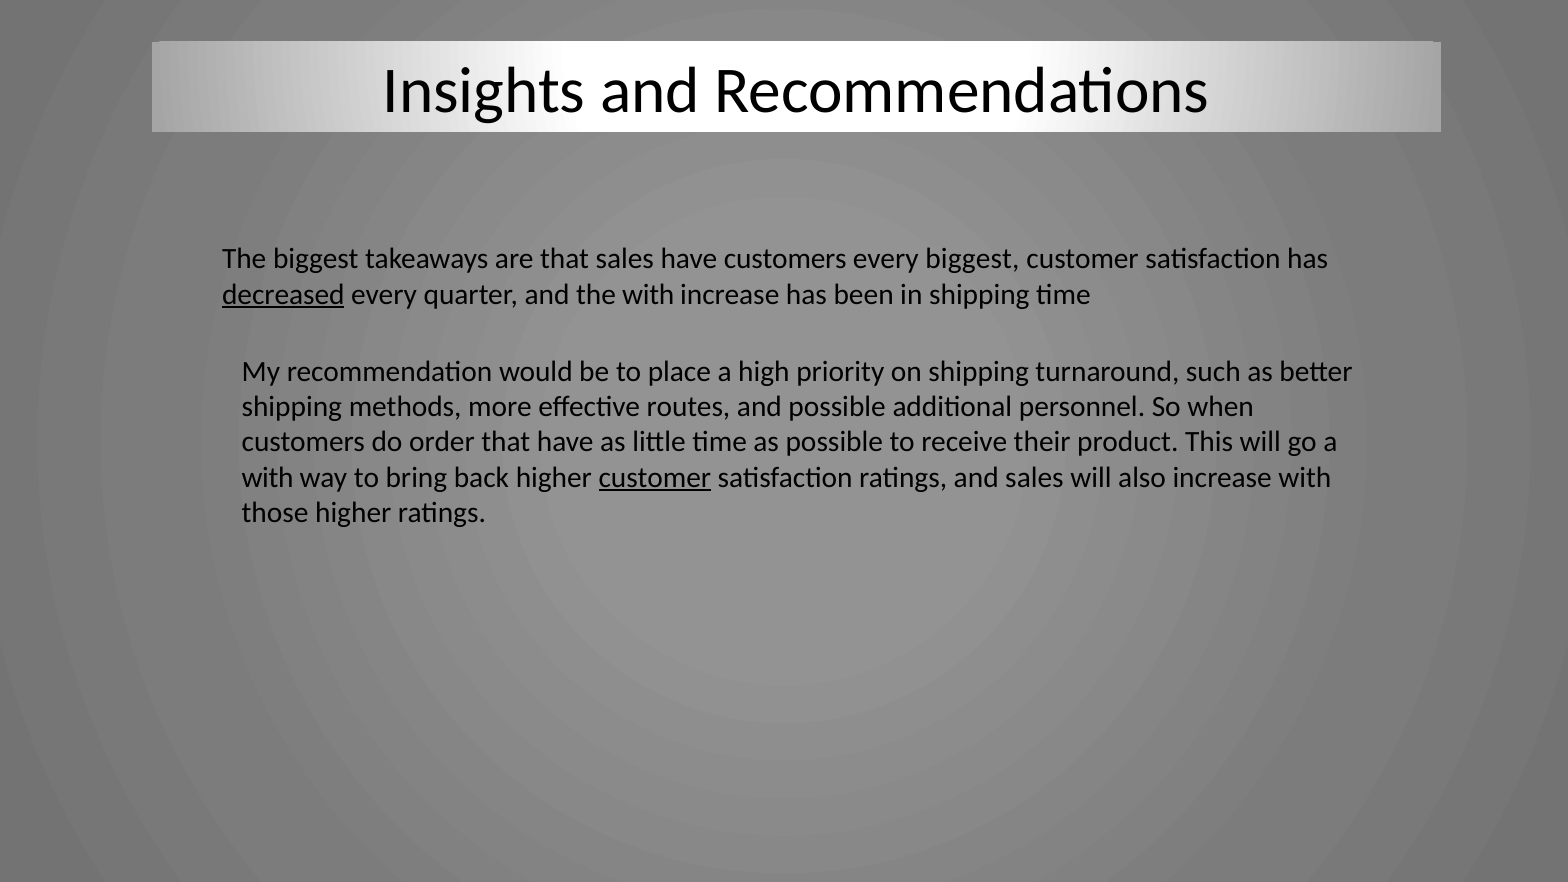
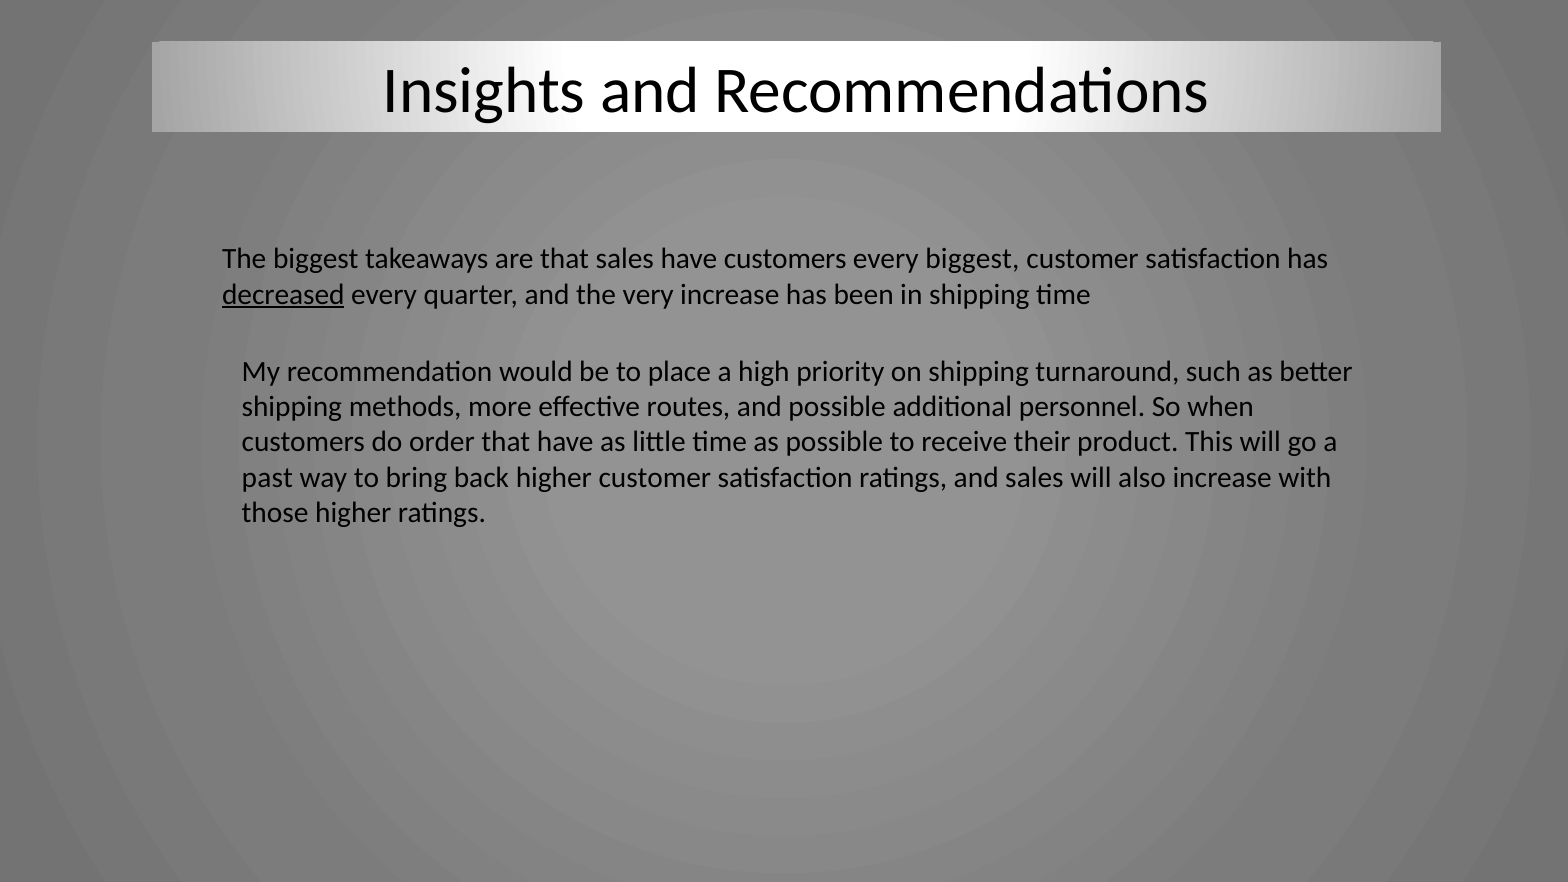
the with: with -> very
with at (268, 478): with -> past
customer at (655, 478) underline: present -> none
